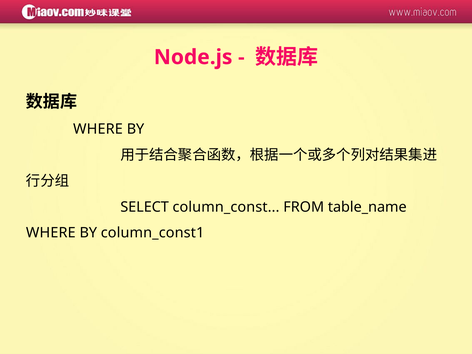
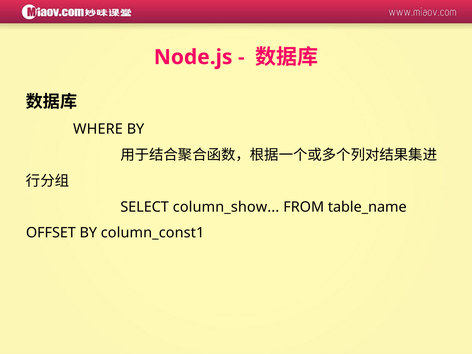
column_const: column_const -> column_show
WHERE at (51, 233): WHERE -> OFFSET
